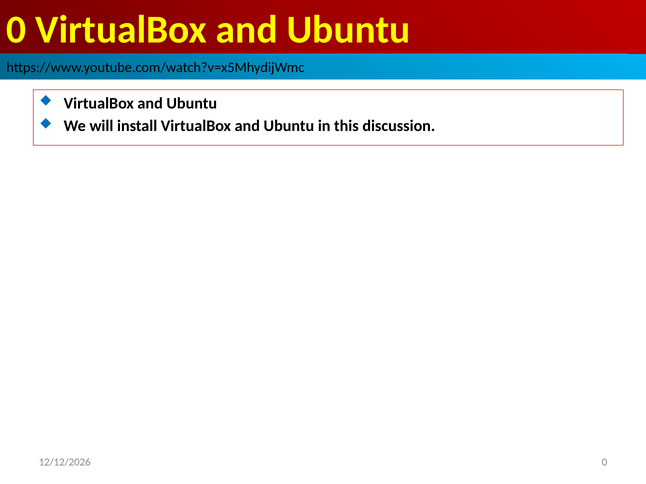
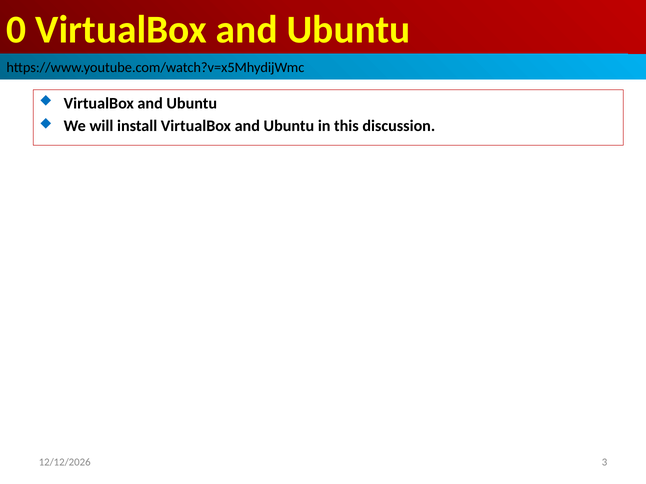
0 at (605, 463): 0 -> 3
